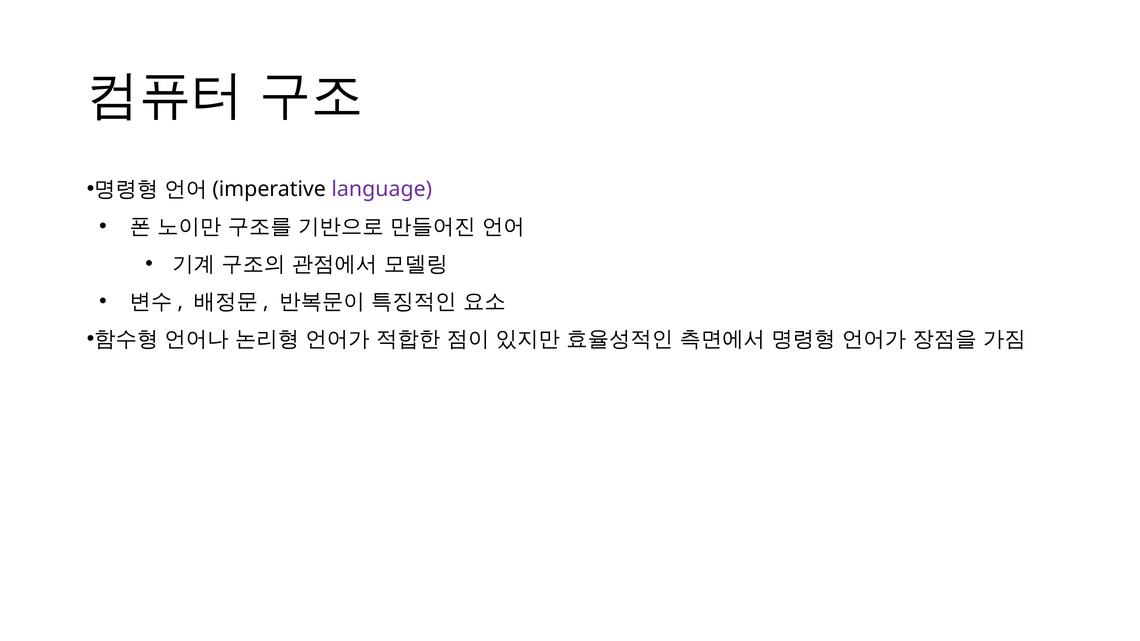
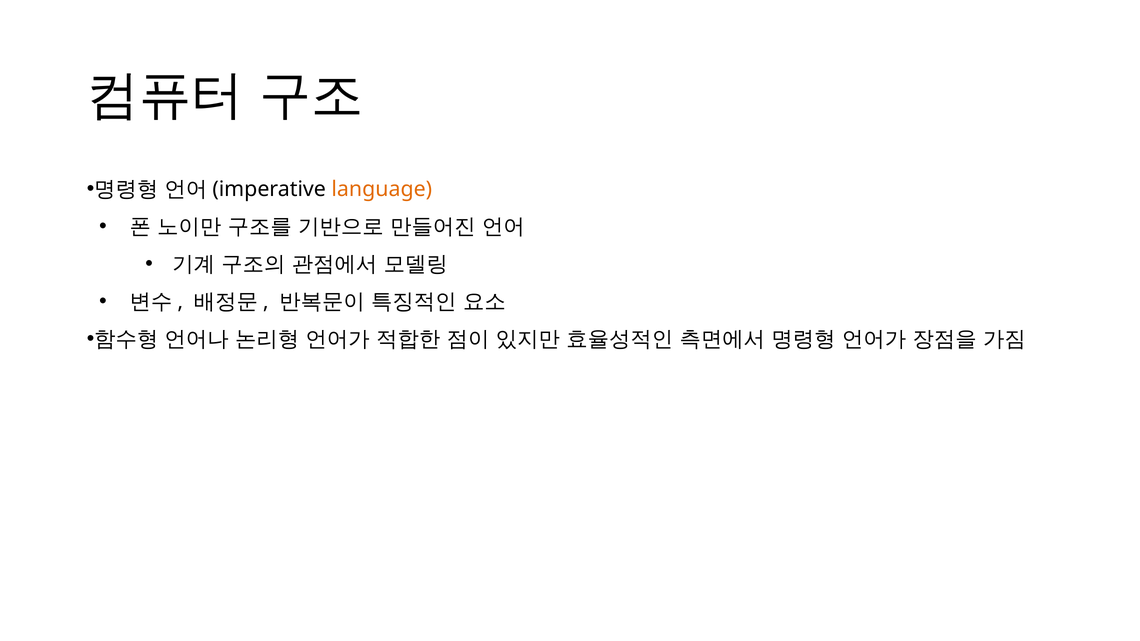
language colour: purple -> orange
